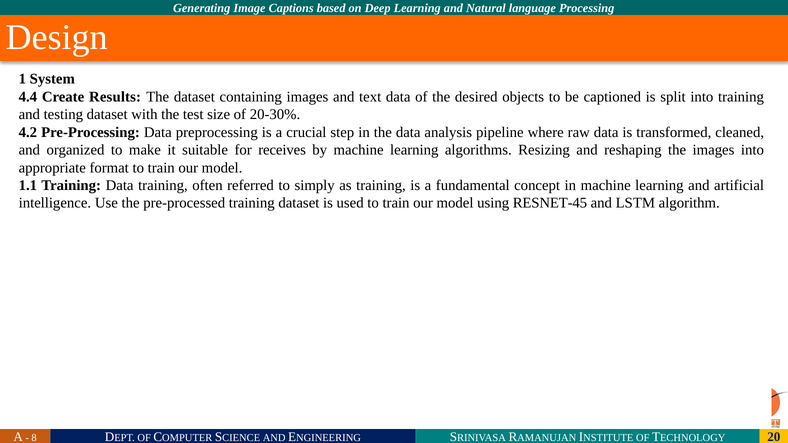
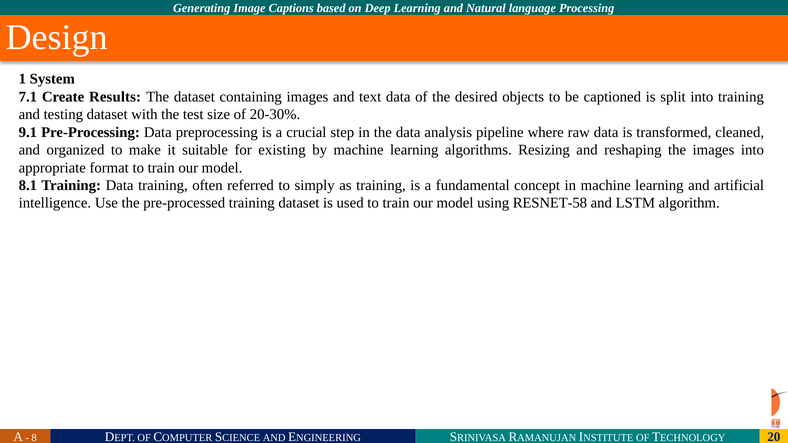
4.4: 4.4 -> 7.1
4.2: 4.2 -> 9.1
receives: receives -> existing
1.1: 1.1 -> 8.1
RESNET-45: RESNET-45 -> RESNET-58
